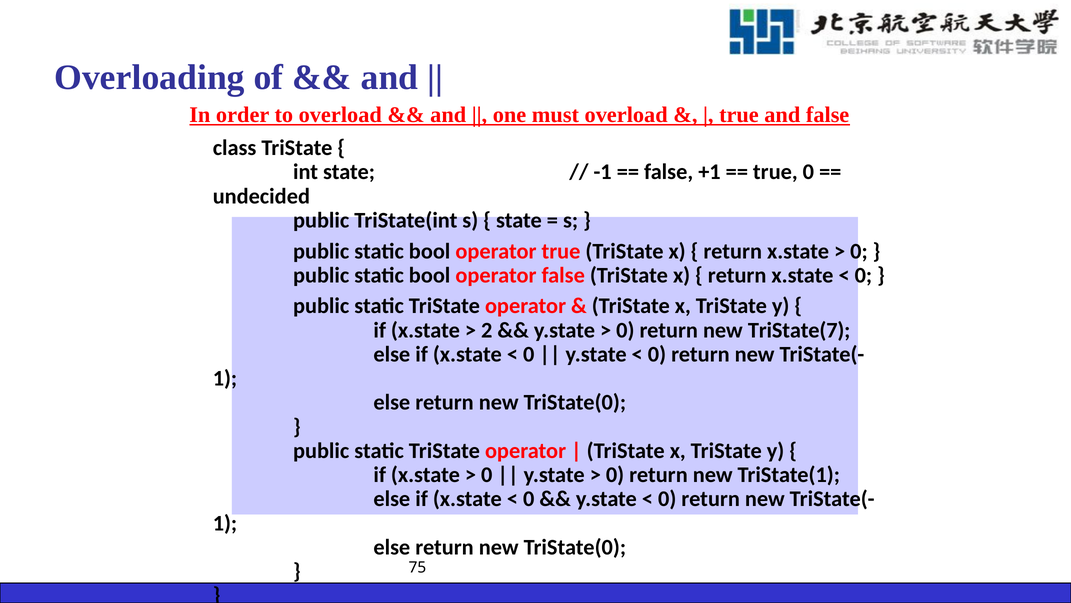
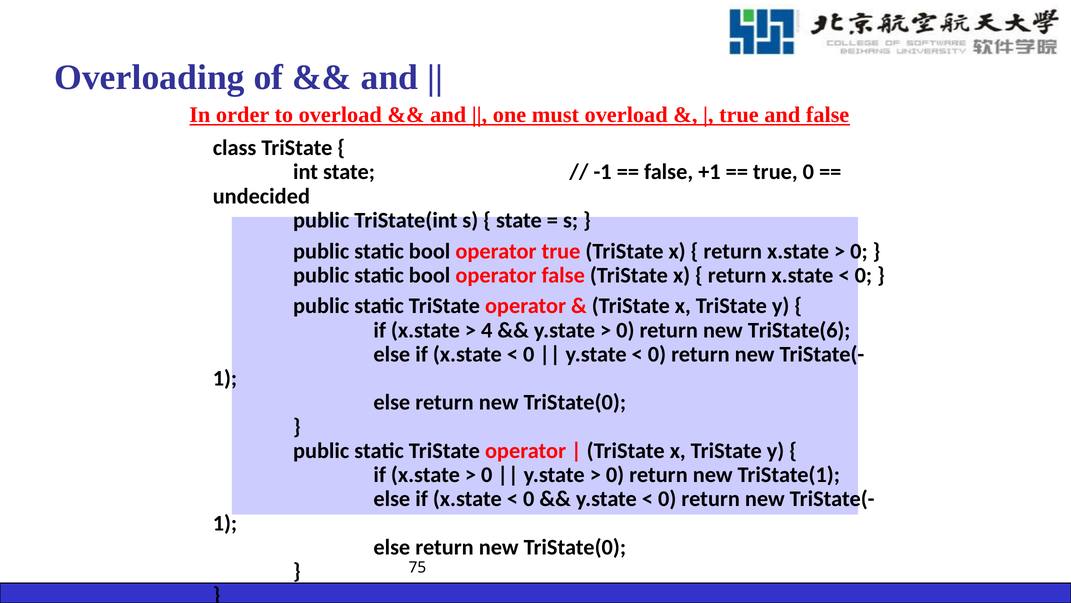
2: 2 -> 4
TriState(7: TriState(7 -> TriState(6
